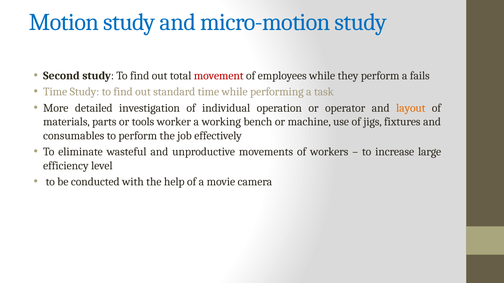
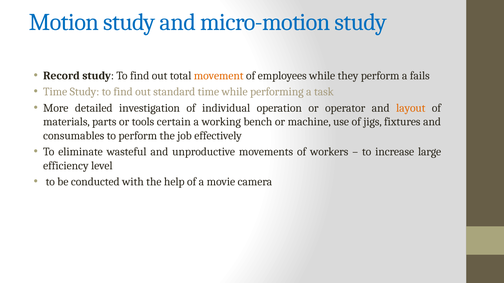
Second: Second -> Record
movement colour: red -> orange
worker: worker -> certain
